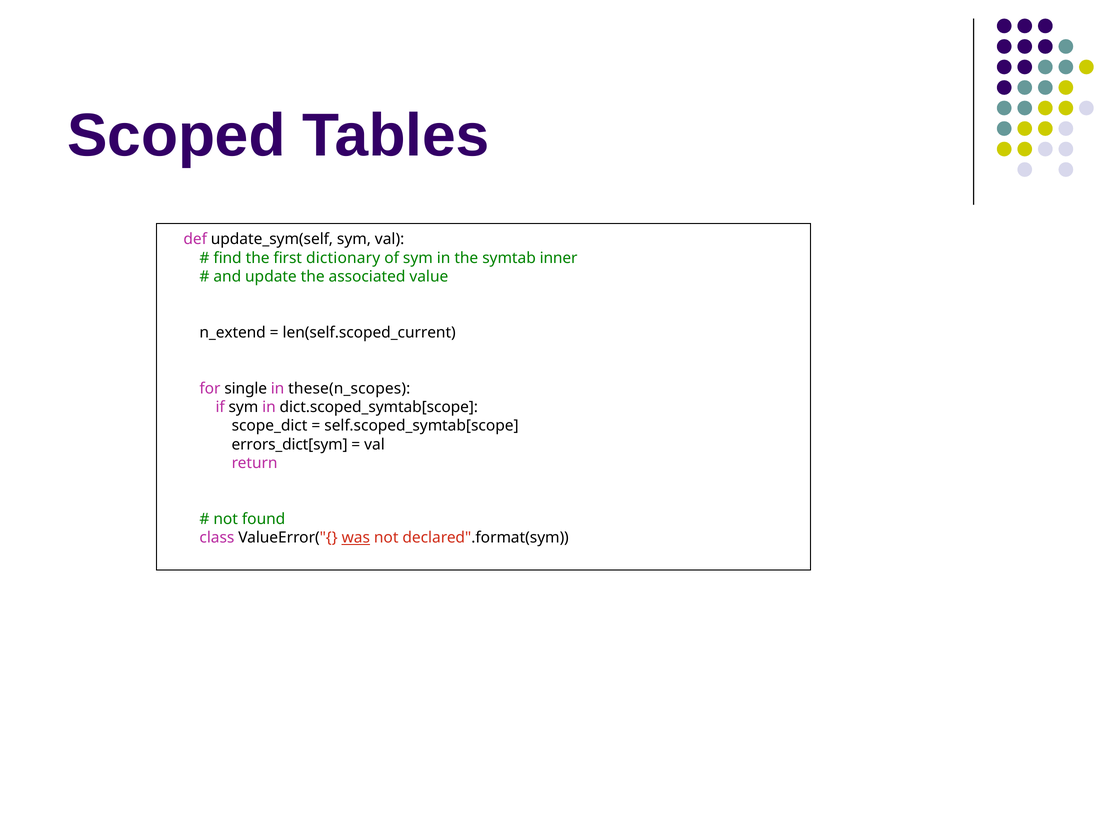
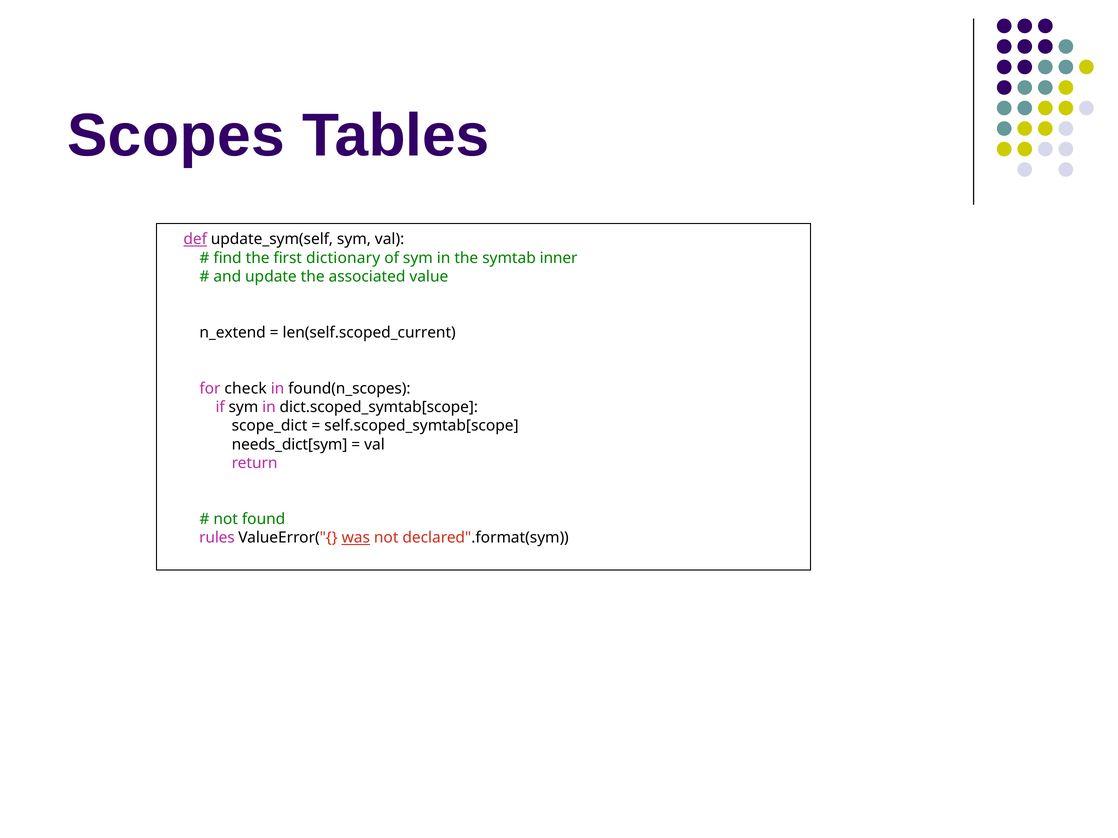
Scoped: Scoped -> Scopes
def underline: none -> present
single: single -> check
these(n_scopes: these(n_scopes -> found(n_scopes
errors_dict[sym: errors_dict[sym -> needs_dict[sym
class: class -> rules
